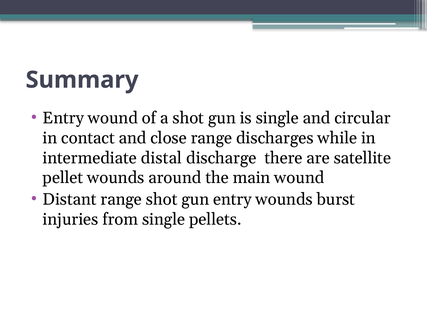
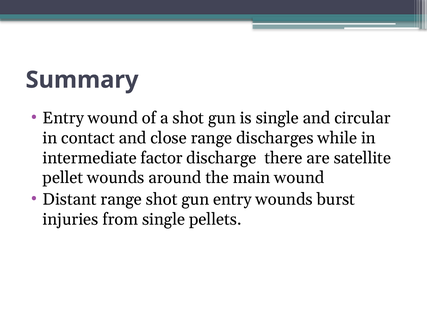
distal: distal -> factor
